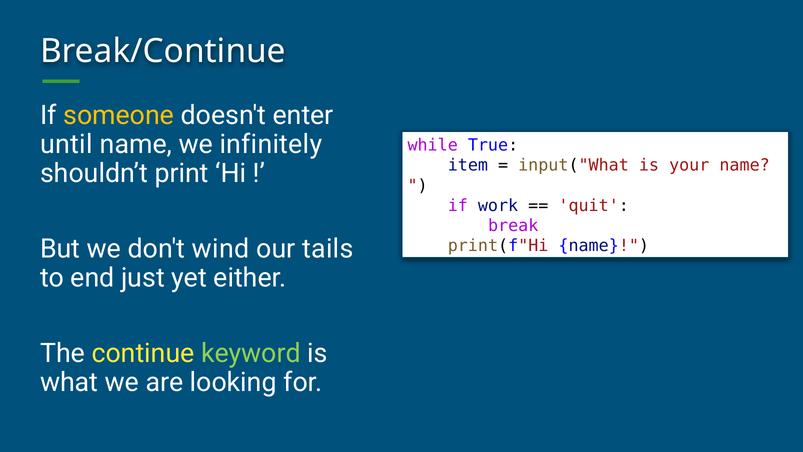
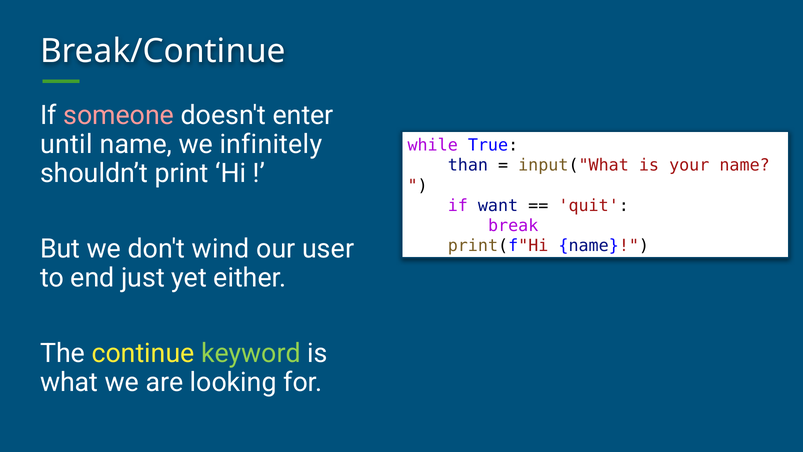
someone colour: yellow -> pink
item: item -> than
work: work -> want
tails: tails -> user
